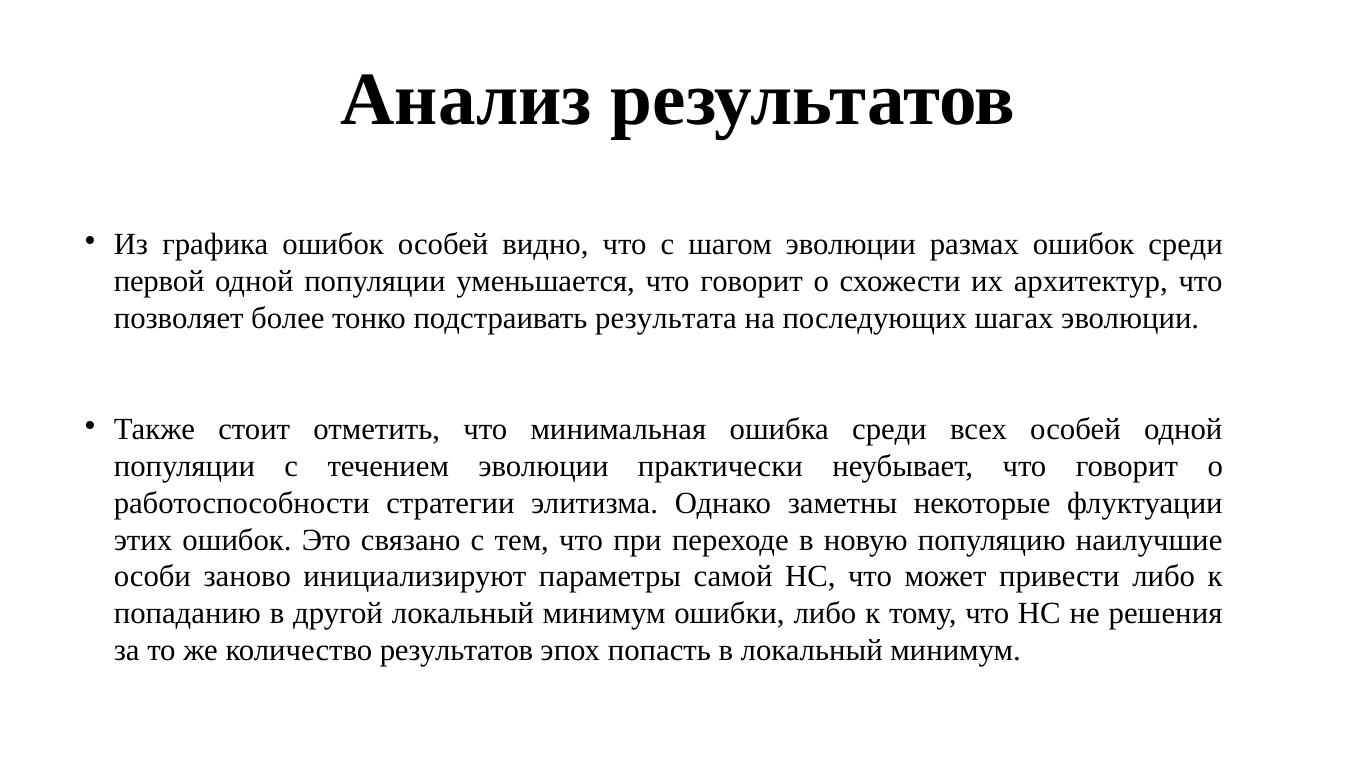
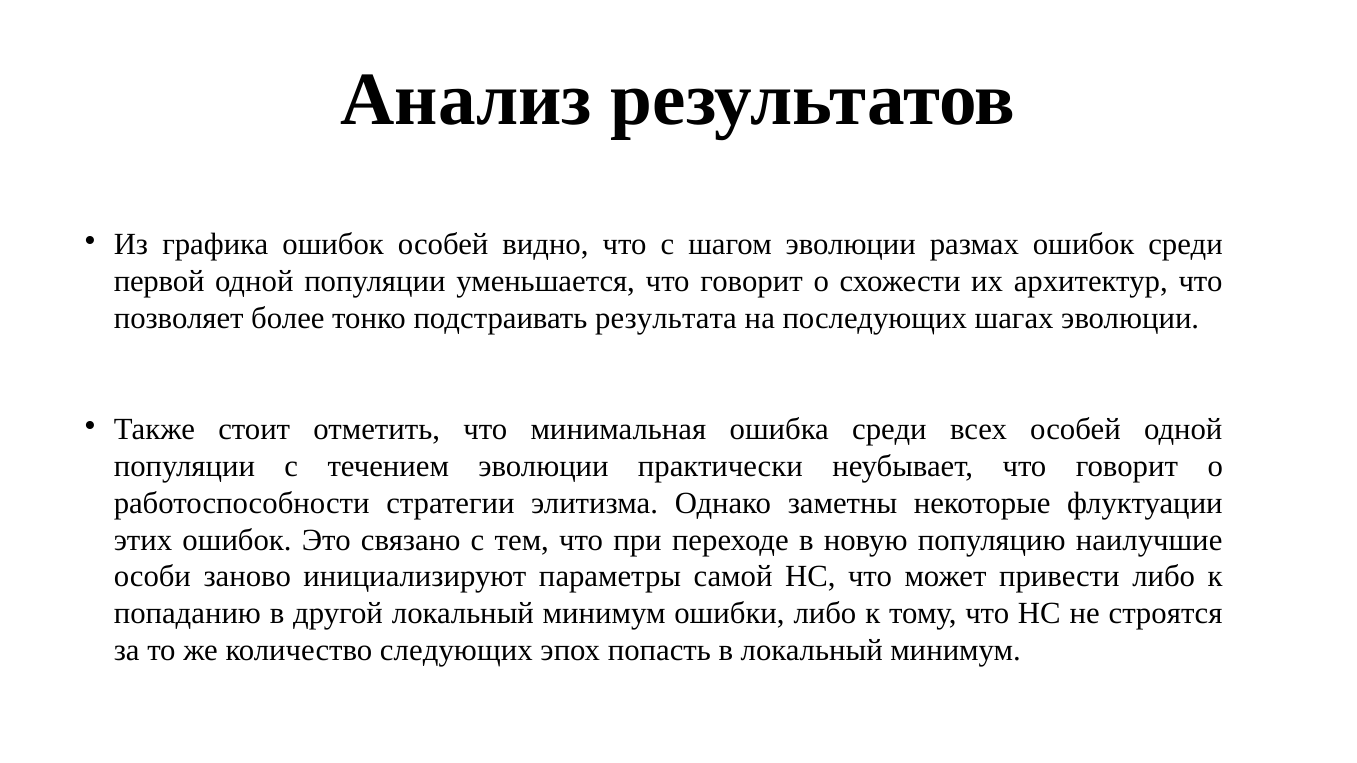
решения: решения -> строятся
количество результатов: результатов -> следующих
